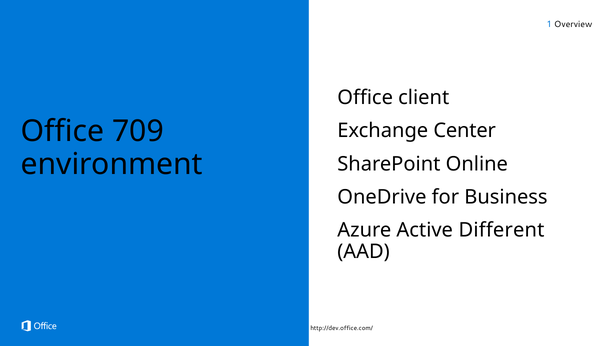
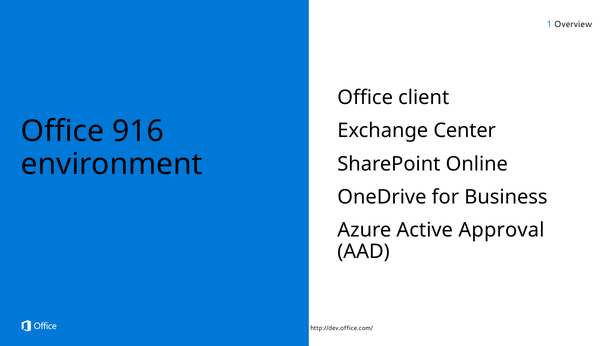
709: 709 -> 916
Different: Different -> Approval
